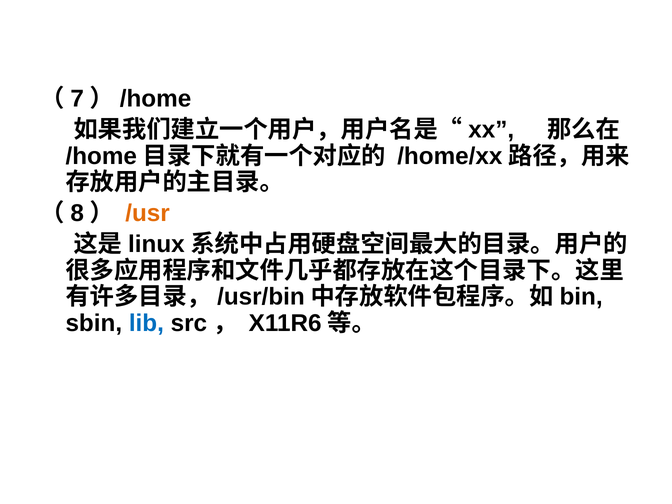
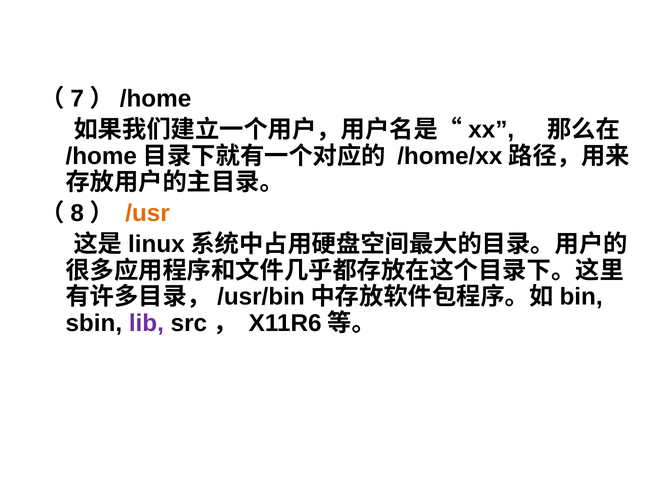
lib colour: blue -> purple
